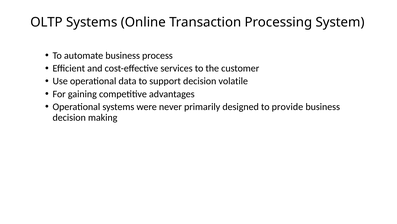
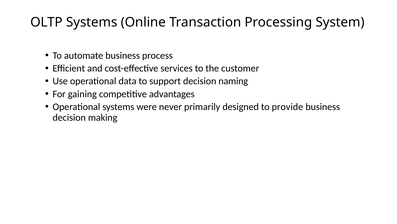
volatile: volatile -> naming
